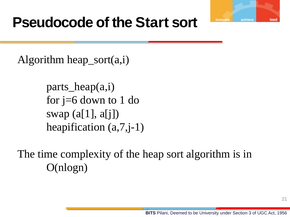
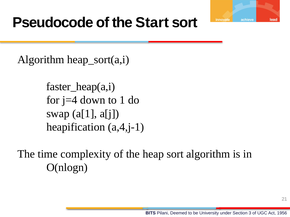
parts_heap(a,i: parts_heap(a,i -> faster_heap(a,i
j=6: j=6 -> j=4
a,7,j-1: a,7,j-1 -> a,4,j-1
